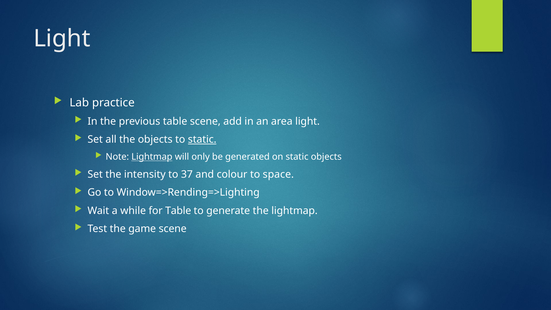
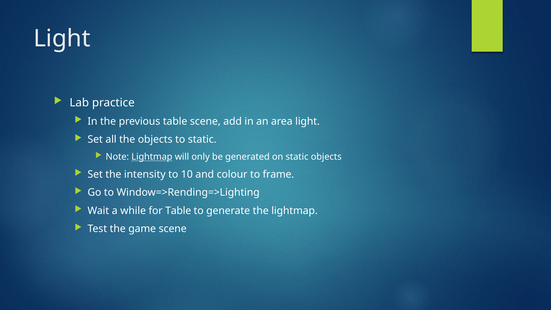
static at (202, 139) underline: present -> none
37: 37 -> 10
space: space -> frame
